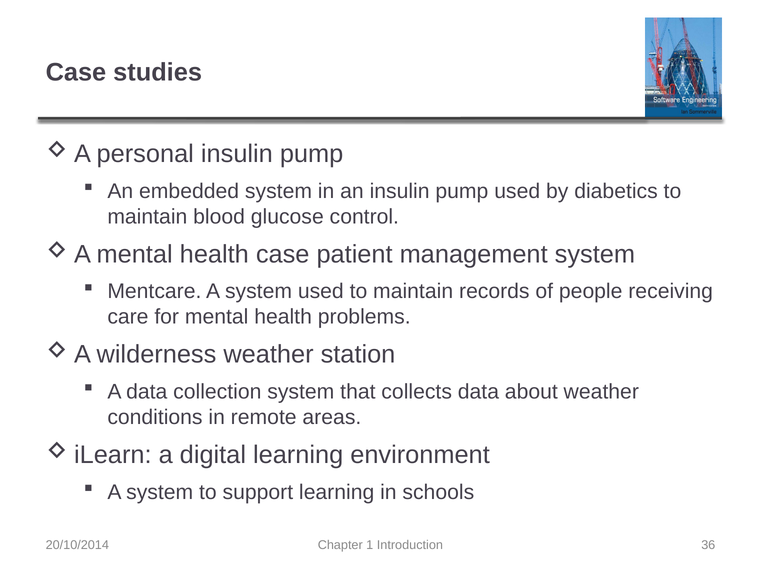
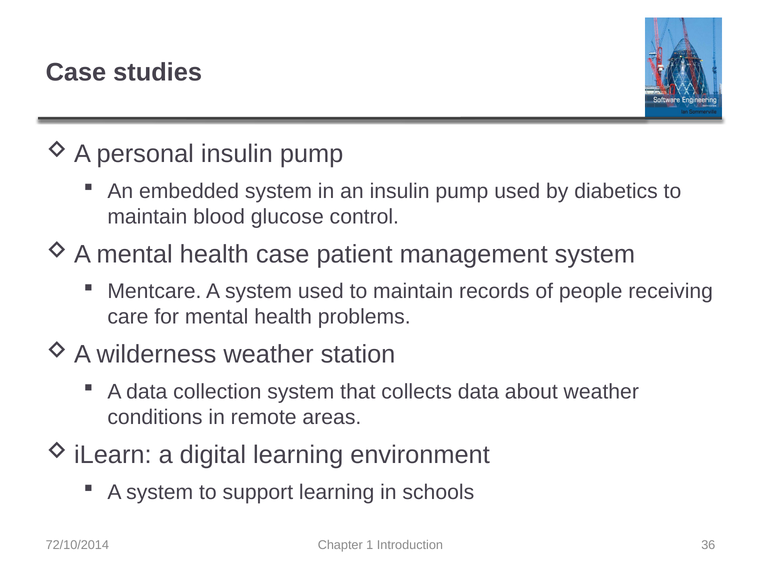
20/10/2014: 20/10/2014 -> 72/10/2014
